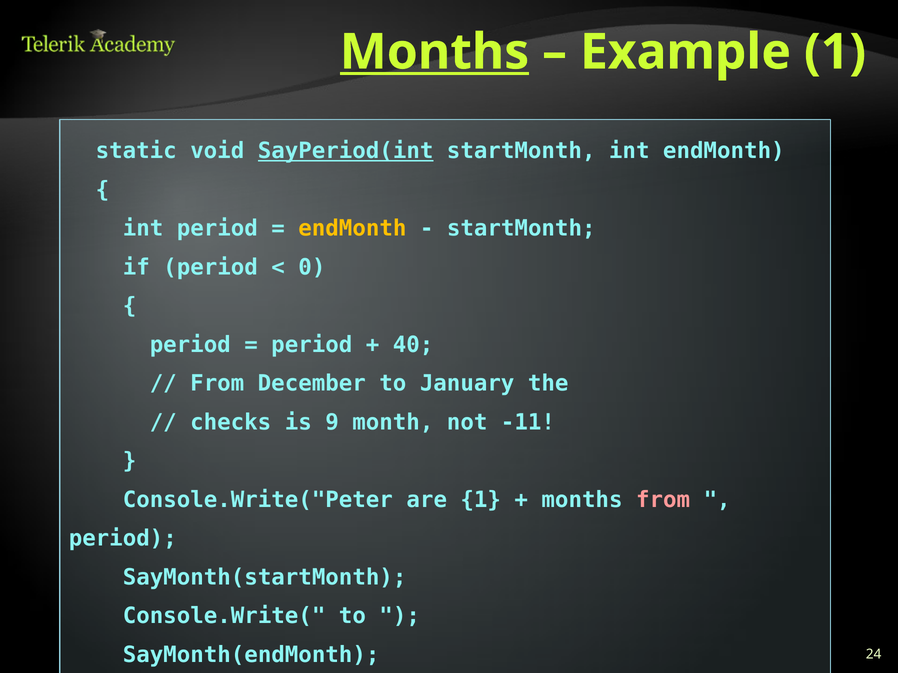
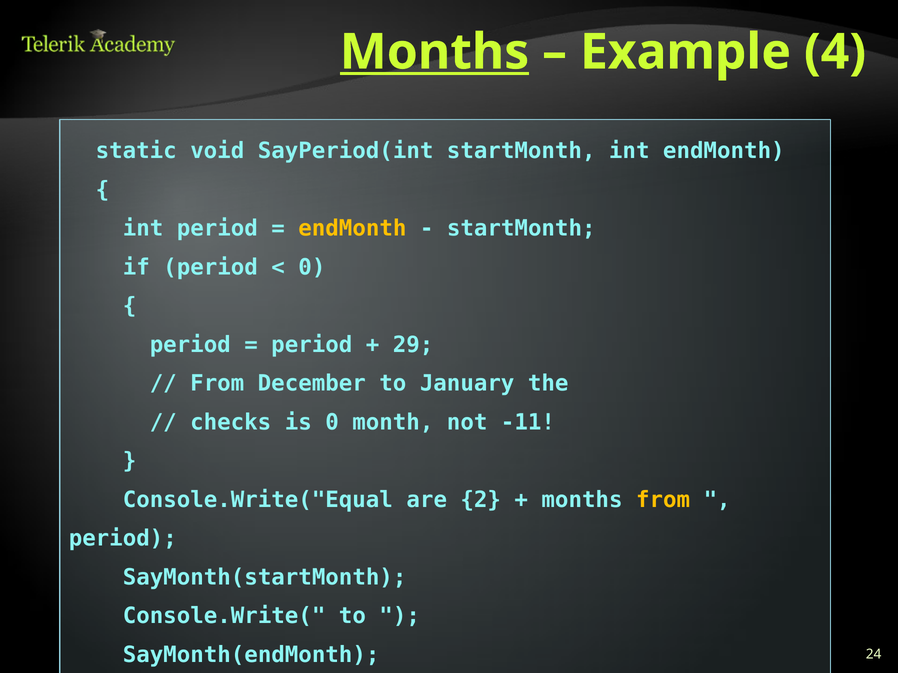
Example 1: 1 -> 4
SayPeriod(int underline: present -> none
40: 40 -> 29
is 9: 9 -> 0
Console.Write("Peter: Console.Write("Peter -> Console.Write("Equal
are 1: 1 -> 2
from at (663, 500) colour: pink -> yellow
